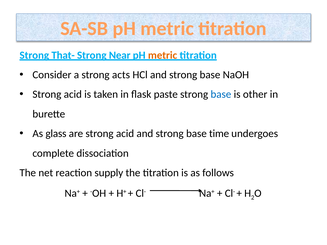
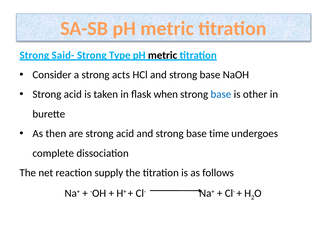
That-: That- -> Said-
Near: Near -> Type
metric at (163, 55) colour: orange -> black
paste: paste -> when
glass: glass -> then
